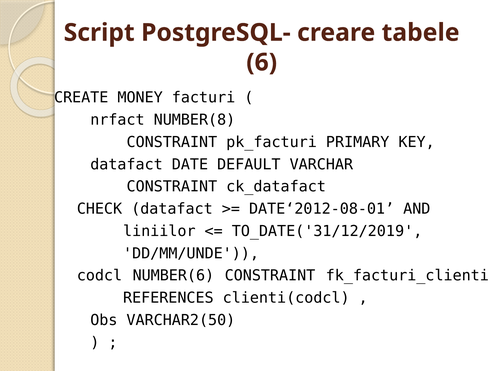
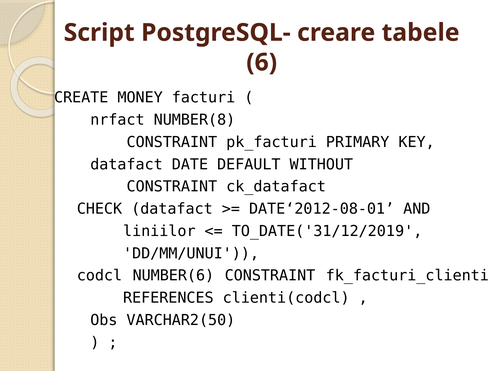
VARCHAR: VARCHAR -> WITHOUT
DD/MM/UNDE: DD/MM/UNDE -> DD/MM/UNUI
